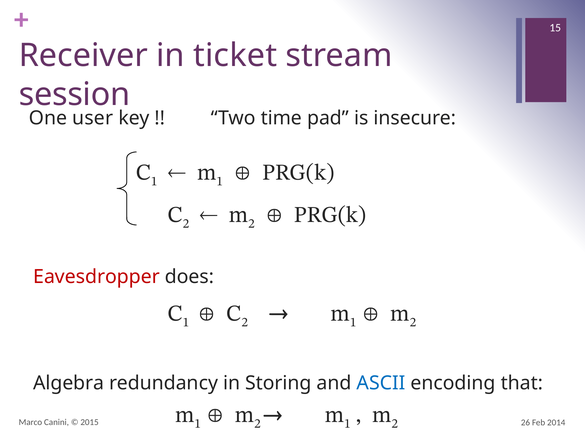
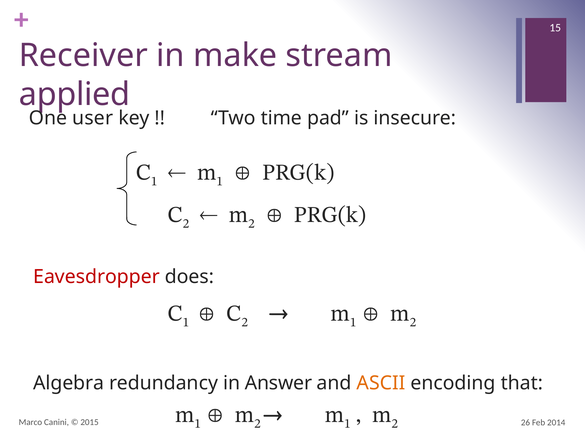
ticket: ticket -> make
session: session -> applied
Storing: Storing -> Answer
ASCII colour: blue -> orange
